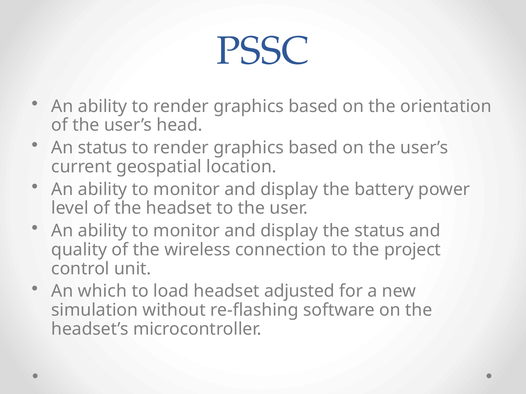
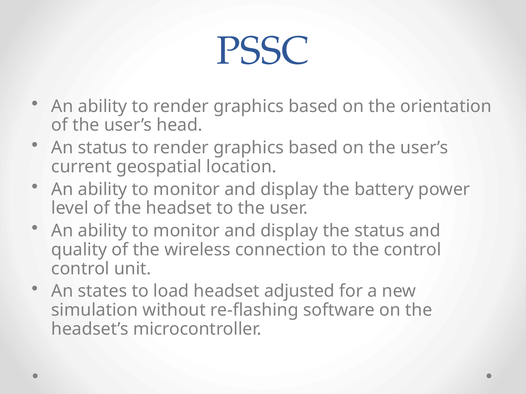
the project: project -> control
which: which -> states
